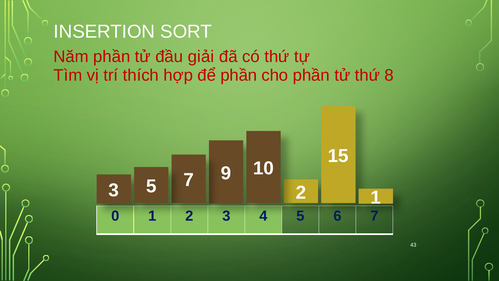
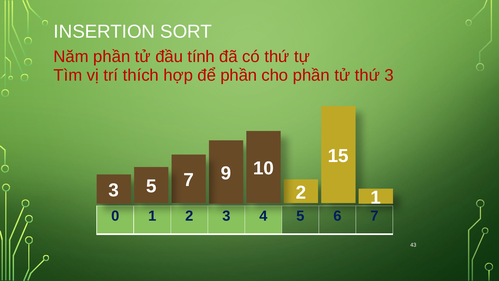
giải: giải -> tính
thứ 8: 8 -> 3
